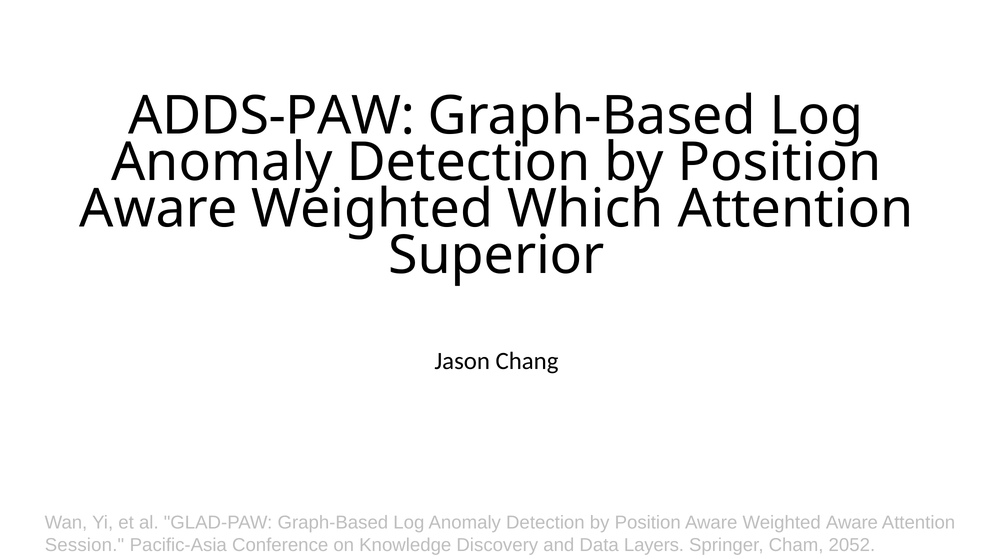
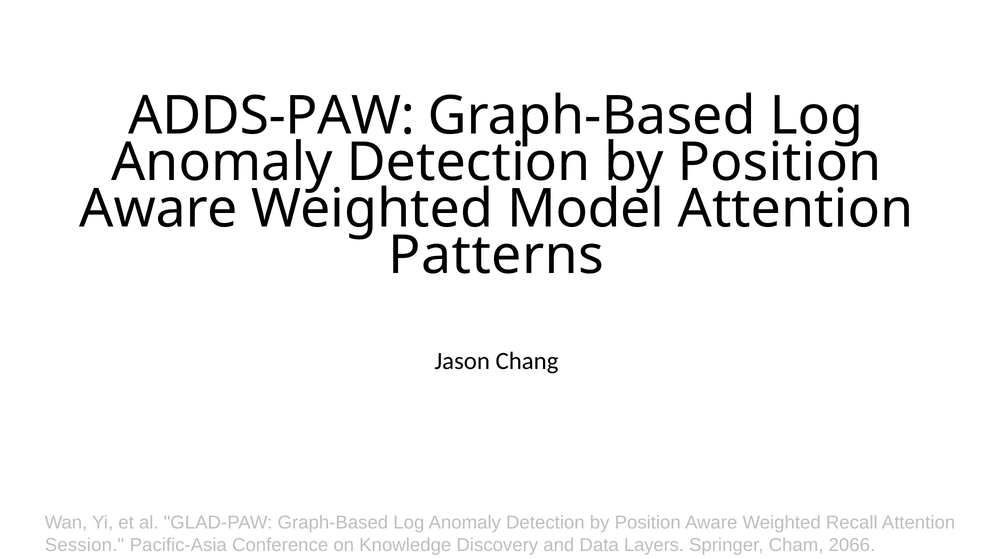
Which: Which -> Model
Superior: Superior -> Patterns
Weighted Aware: Aware -> Recall
2052: 2052 -> 2066
